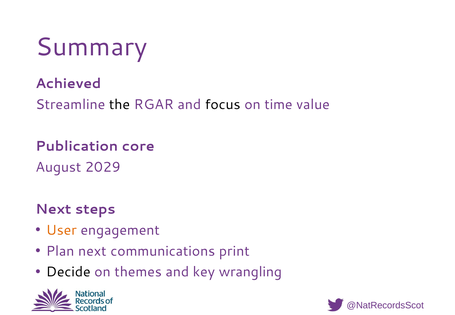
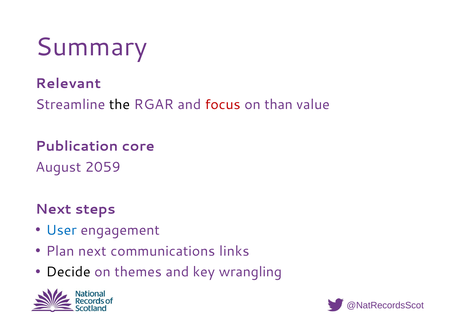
Achieved: Achieved -> Relevant
focus colour: black -> red
time: time -> than
2029: 2029 -> 2059
User colour: orange -> blue
print: print -> links
